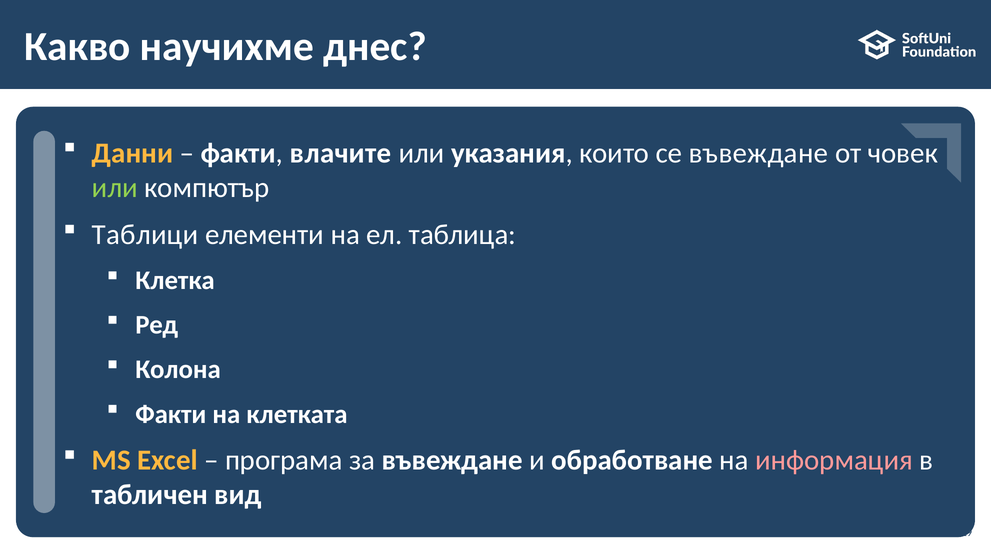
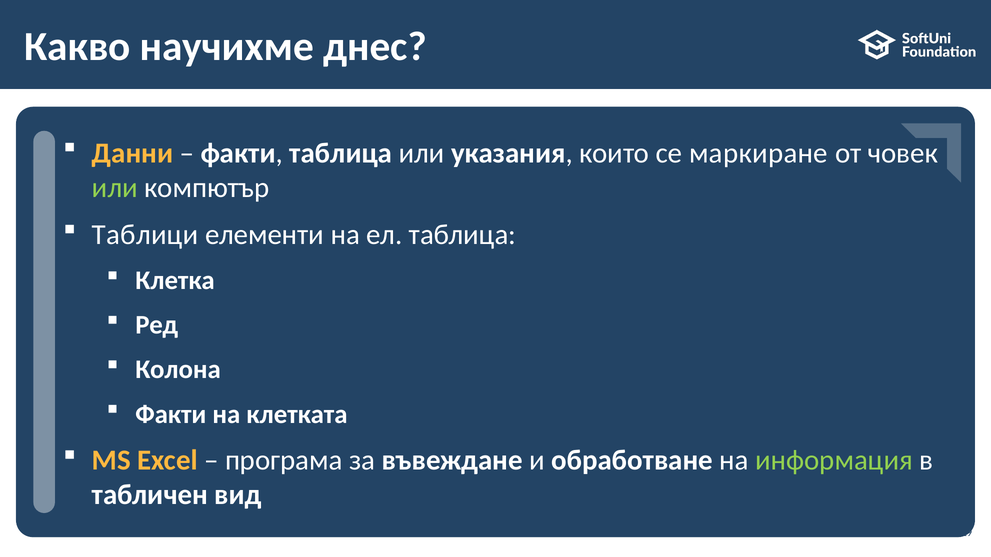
факти влачите: влачите -> таблица
се въвеждане: въвеждане -> маркиране
информация colour: pink -> light green
